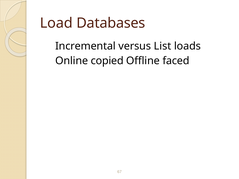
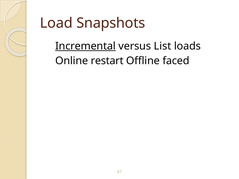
Databases: Databases -> Snapshots
Incremental underline: none -> present
copied: copied -> restart
